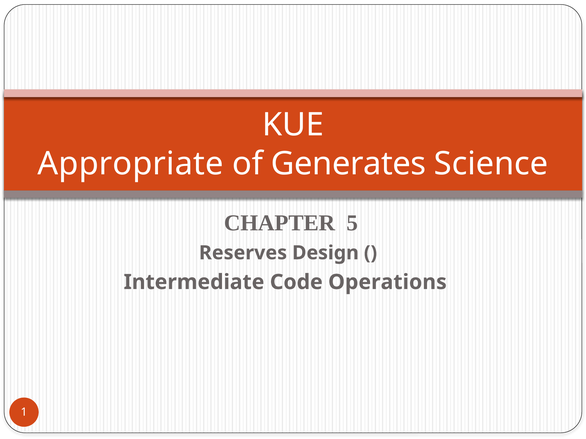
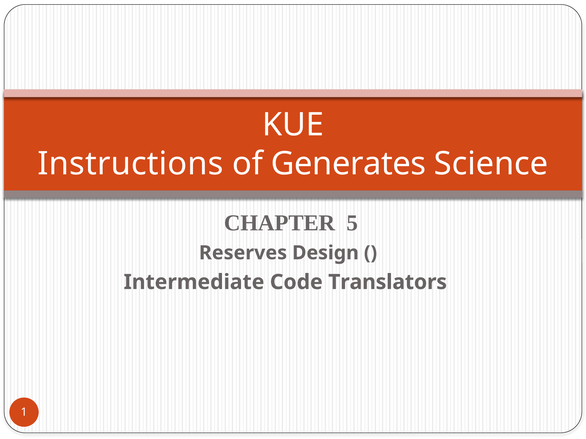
Appropriate: Appropriate -> Instructions
Operations: Operations -> Translators
